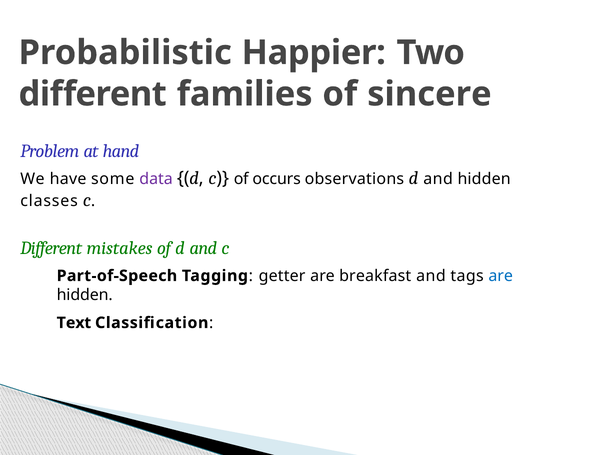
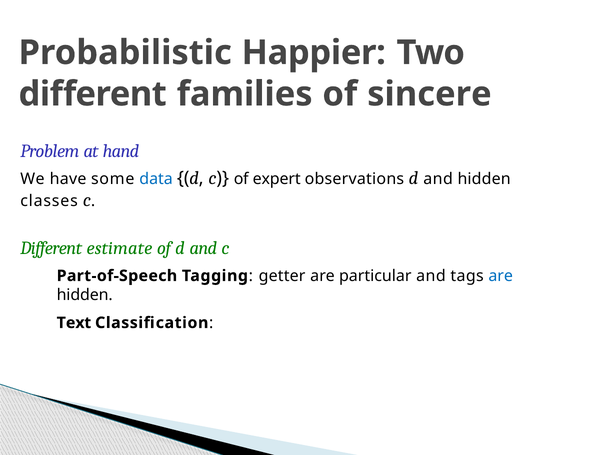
data colour: purple -> blue
occurs: occurs -> expert
mistakes: mistakes -> estimate
breakfast: breakfast -> particular
